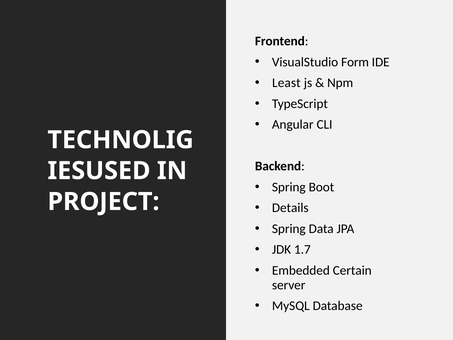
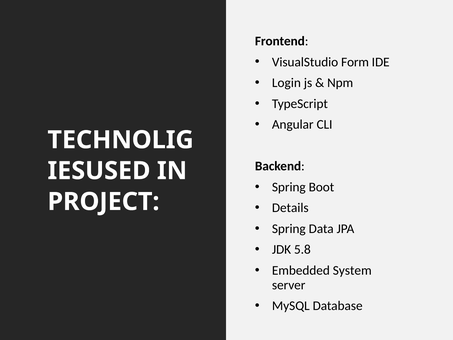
Least: Least -> Login
1.7: 1.7 -> 5.8
Certain: Certain -> System
